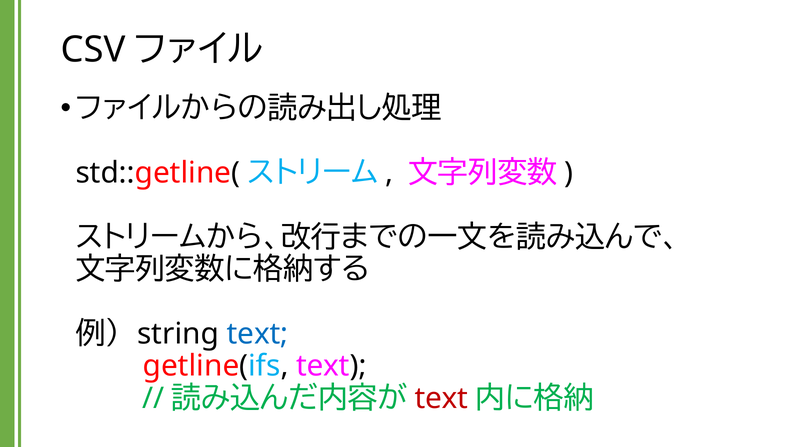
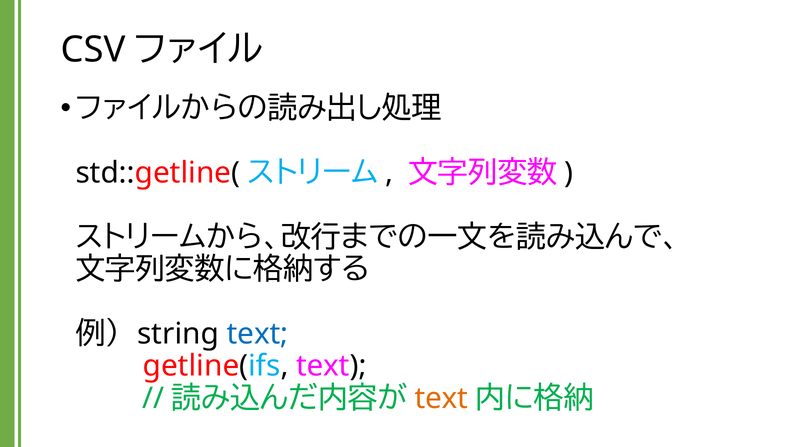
text at (441, 398) colour: red -> orange
